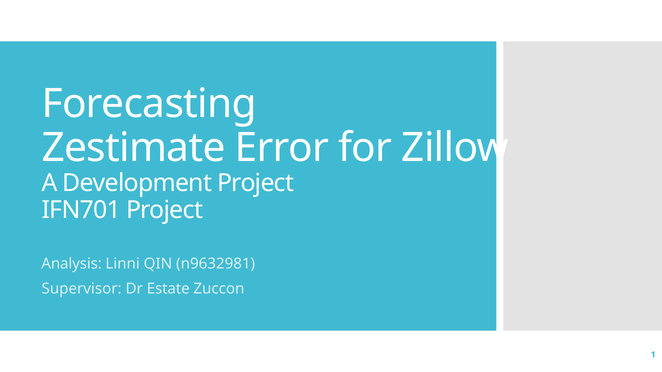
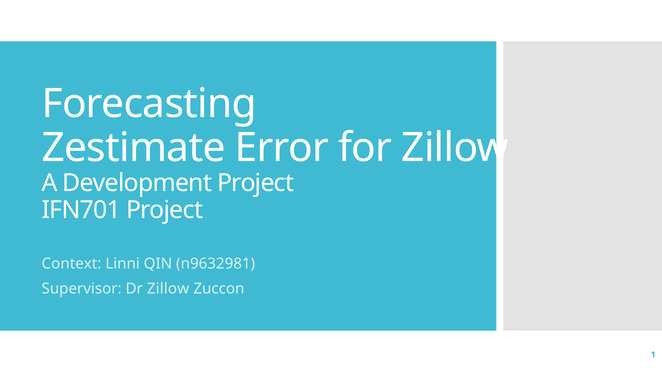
Analysis: Analysis -> Context
Dr Estate: Estate -> Zillow
